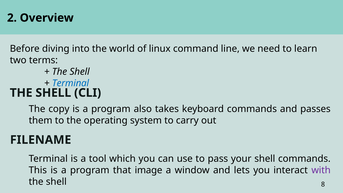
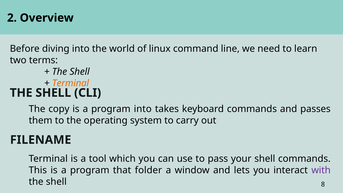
Terminal at (71, 83) colour: blue -> orange
program also: also -> into
image: image -> folder
